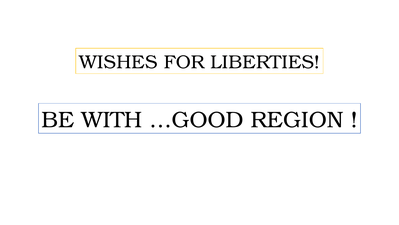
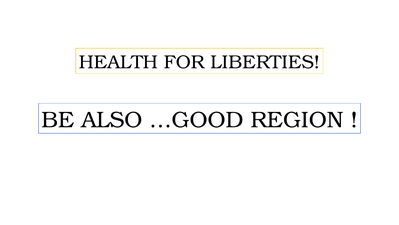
WISHES: WISHES -> HEALTH
WITH: WITH -> ALSO
